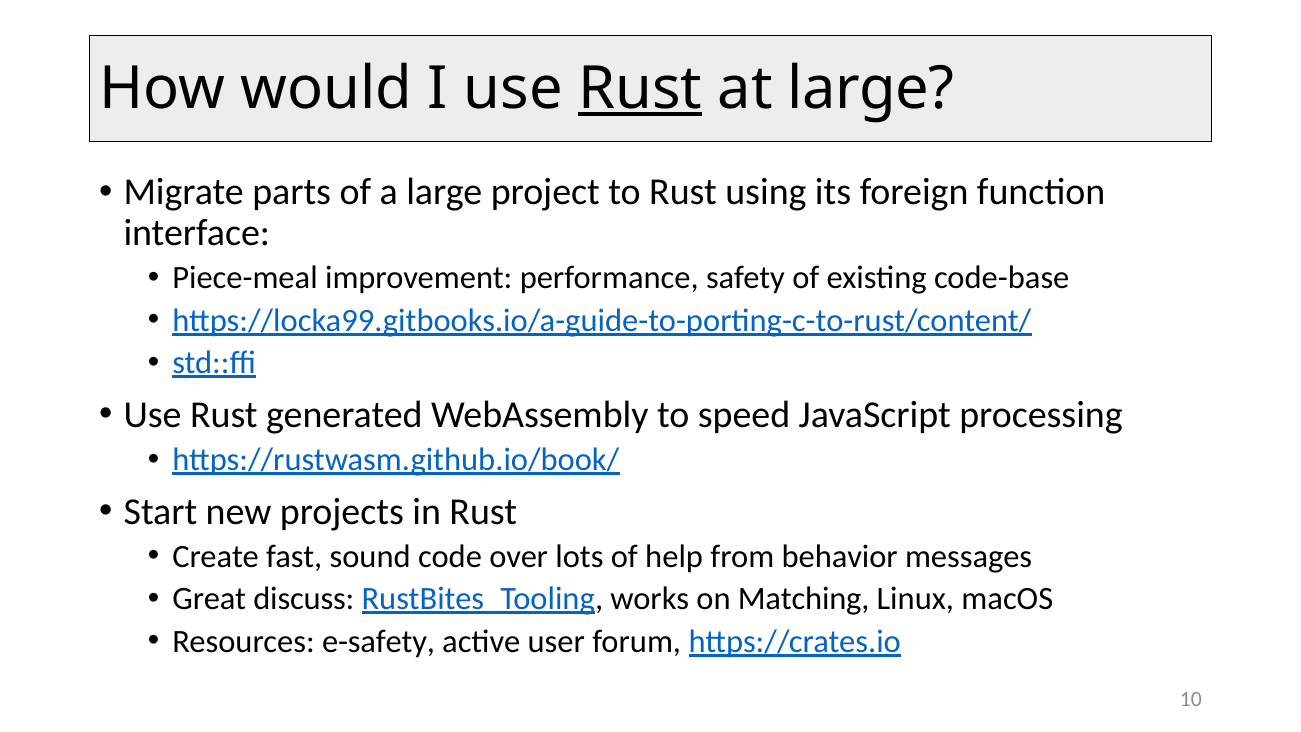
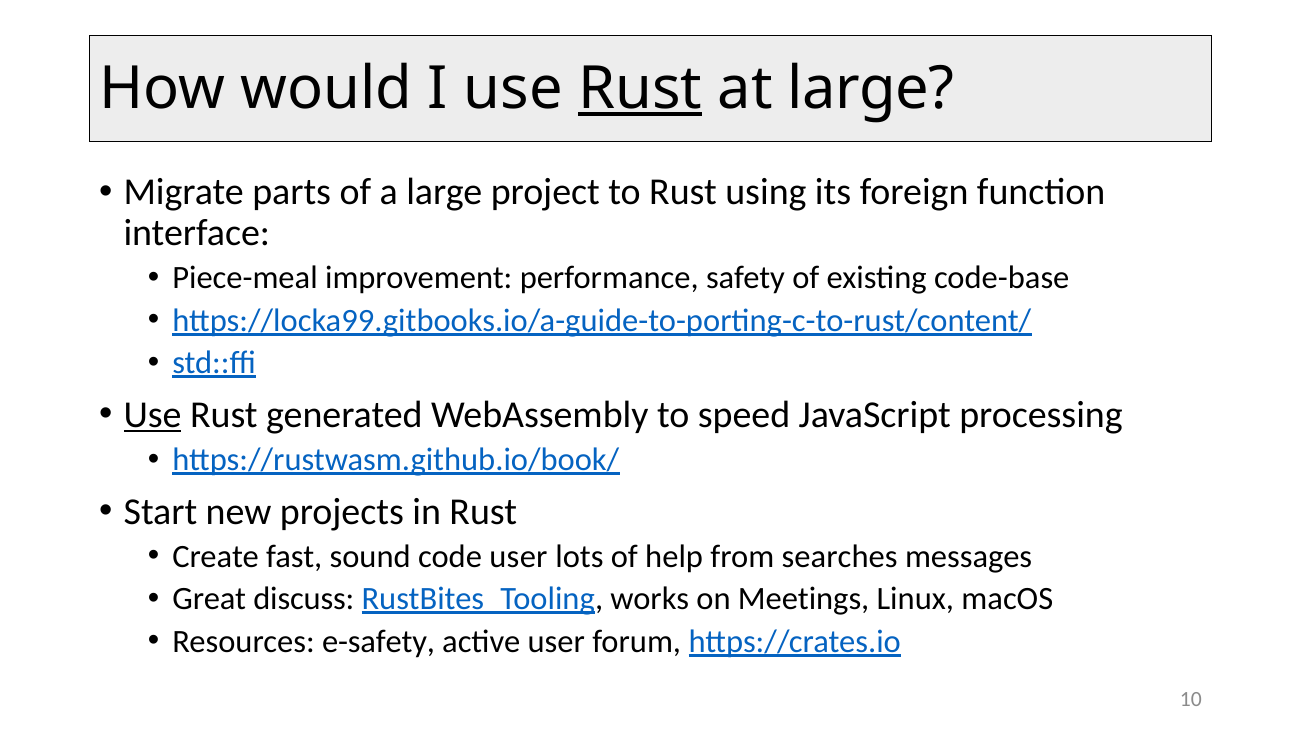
Use at (153, 414) underline: none -> present
code over: over -> user
behavior: behavior -> searches
Matching: Matching -> Meetings
